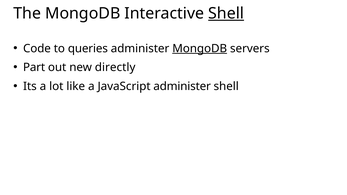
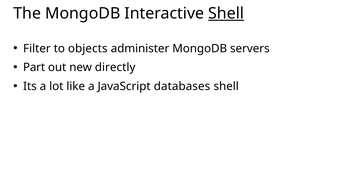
Code: Code -> Filter
queries: queries -> objects
MongoDB at (200, 49) underline: present -> none
JavaScript administer: administer -> databases
